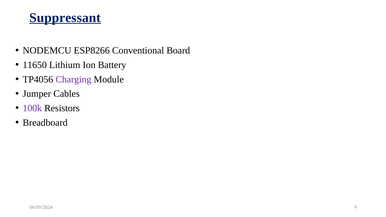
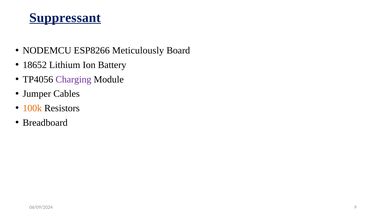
Conventional: Conventional -> Meticulously
11650: 11650 -> 18652
100k colour: purple -> orange
